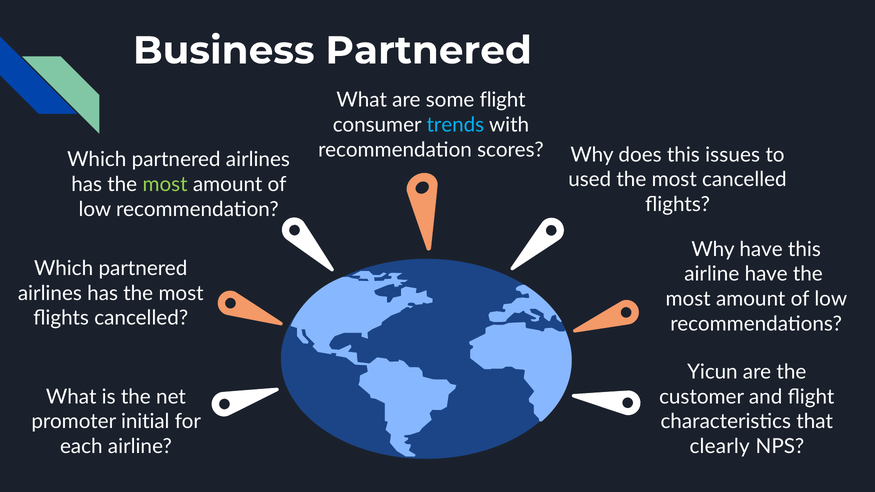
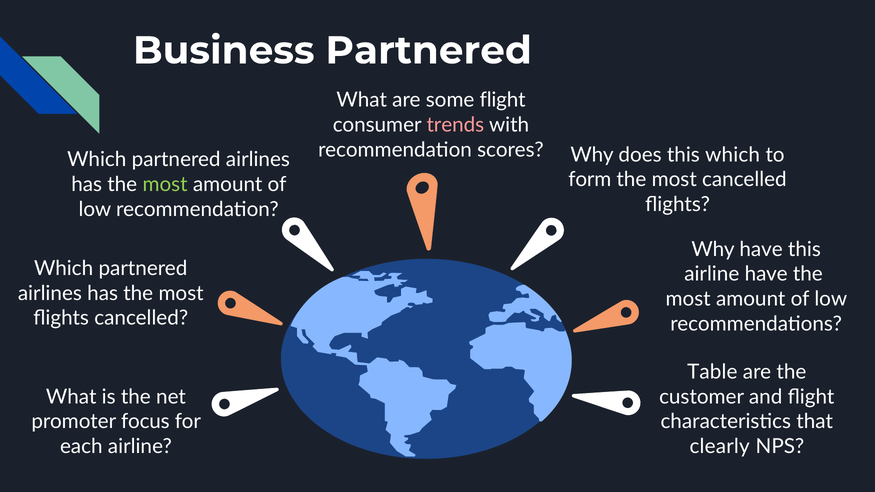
trends colour: light blue -> pink
this issues: issues -> which
used: used -> form
Yicun: Yicun -> Table
initial: initial -> focus
